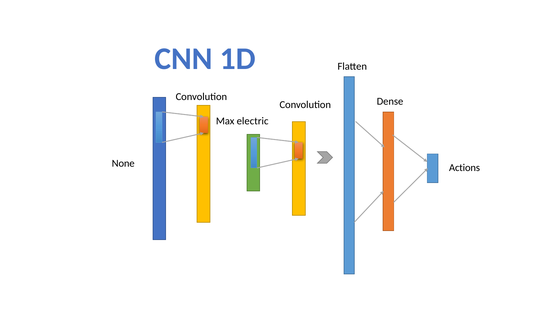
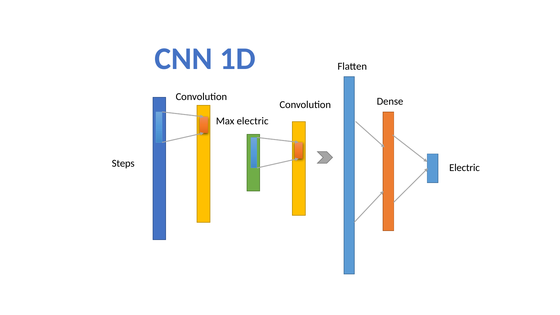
None: None -> Steps
Actions at (465, 168): Actions -> Electric
